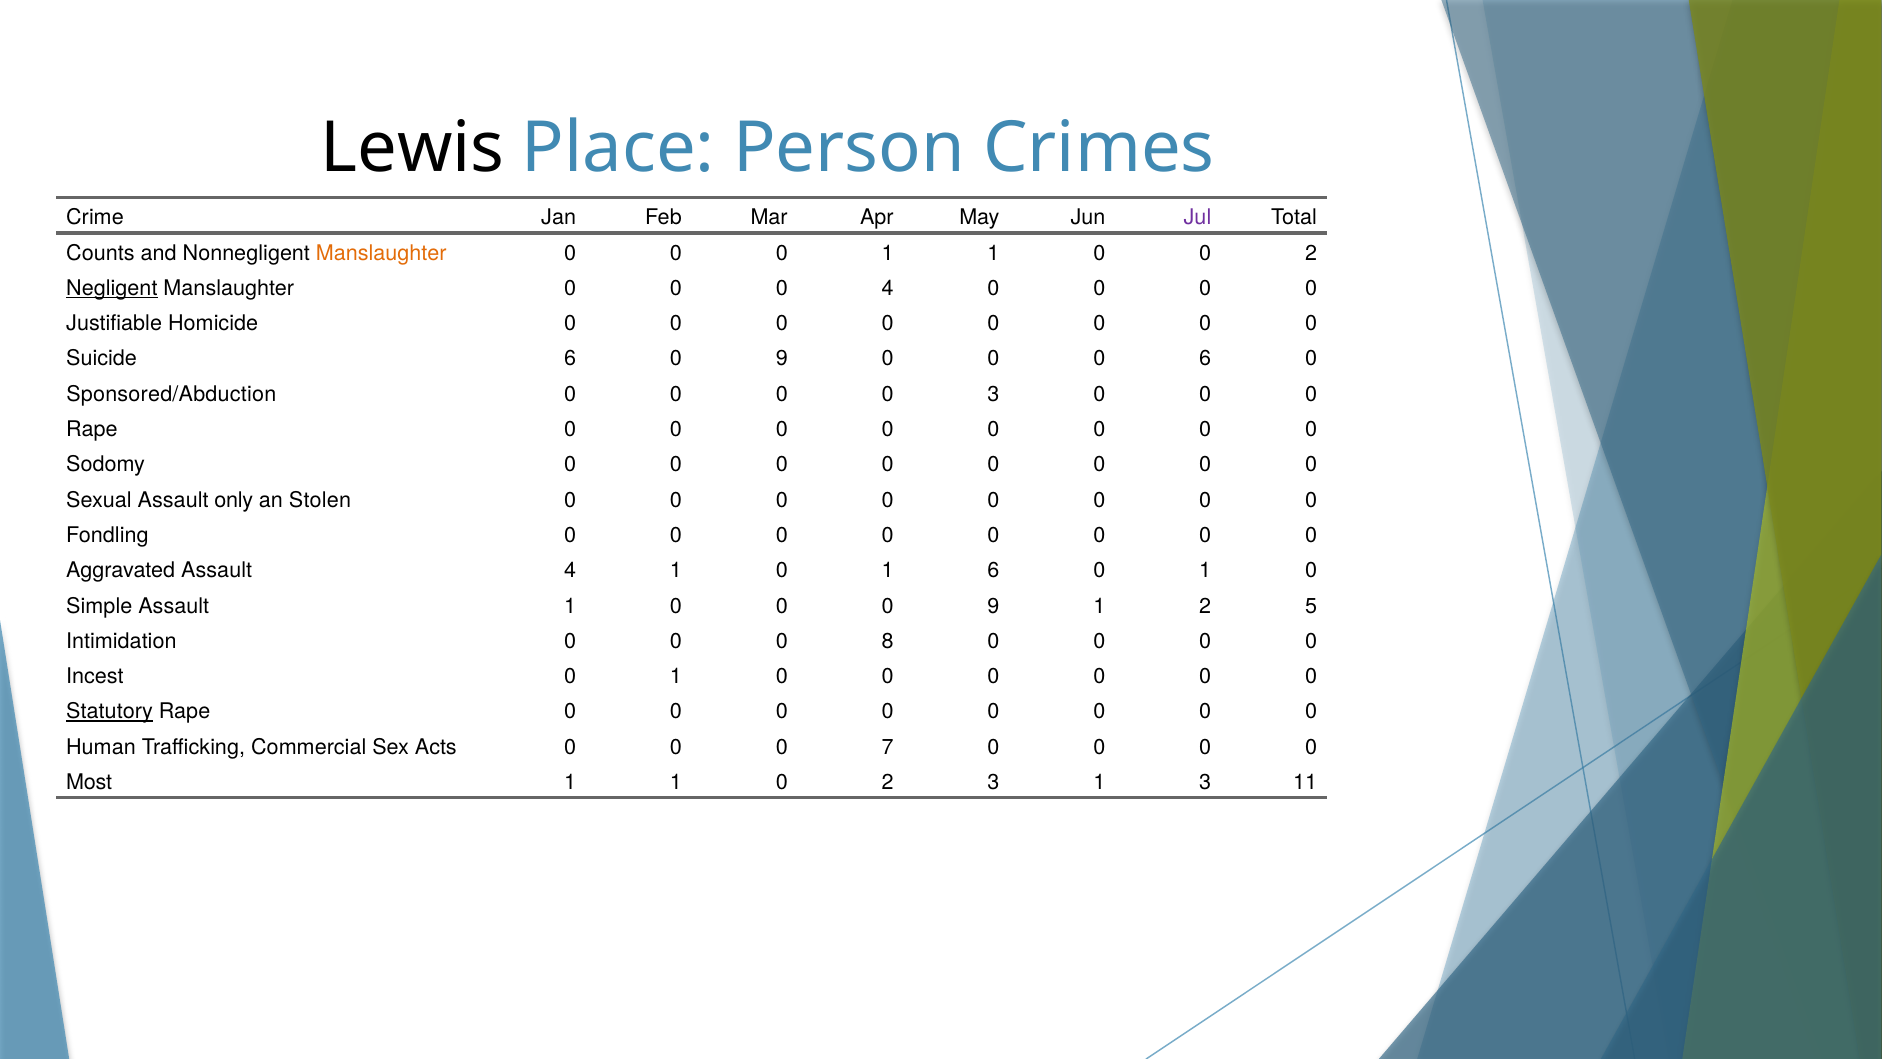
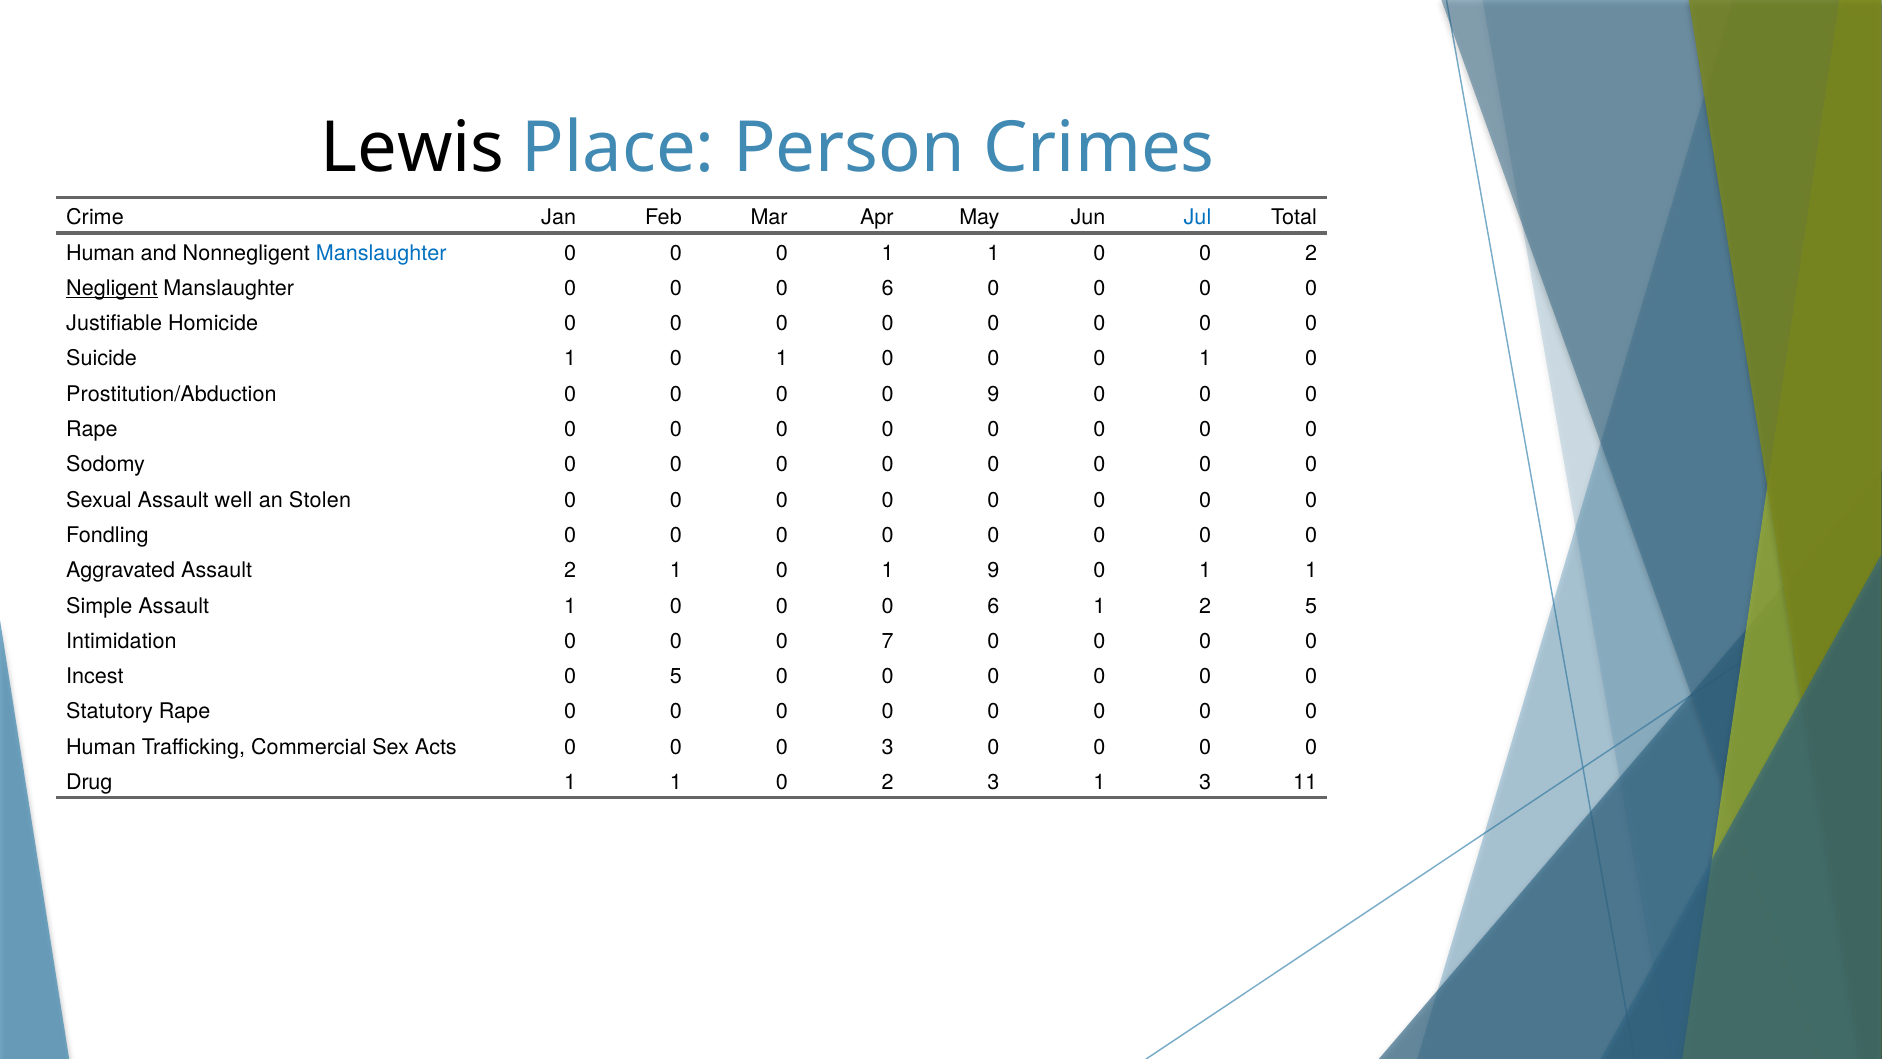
Jul colour: purple -> blue
Counts at (100, 253): Counts -> Human
Manslaughter at (381, 253) colour: orange -> blue
4 at (888, 288): 4 -> 6
Suicide 6: 6 -> 1
9 at (782, 359): 9 -> 1
6 at (1205, 359): 6 -> 1
Sponsored/Abduction: Sponsored/Abduction -> Prostitution/Abduction
0 3: 3 -> 9
only: only -> well
Assault 4: 4 -> 2
1 6: 6 -> 9
0 at (1311, 570): 0 -> 1
9 at (993, 606): 9 -> 6
8: 8 -> 7
Incest 0 1: 1 -> 5
Statutory underline: present -> none
0 7: 7 -> 3
Most: Most -> Drug
